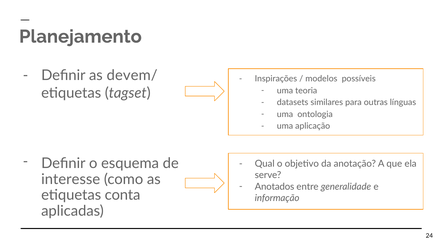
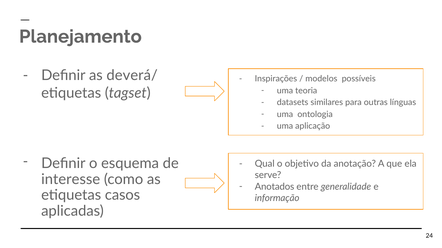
devem/: devem/ -> deverá/
conta: conta -> casos
